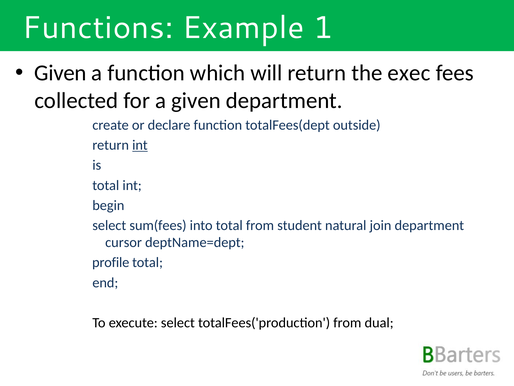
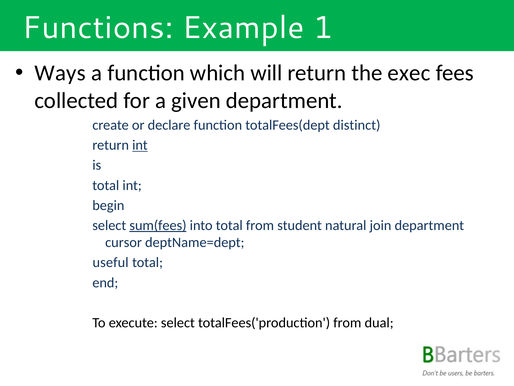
Given at (60, 73): Given -> Ways
outside: outside -> distinct
sum(fees underline: none -> present
profile: profile -> useful
